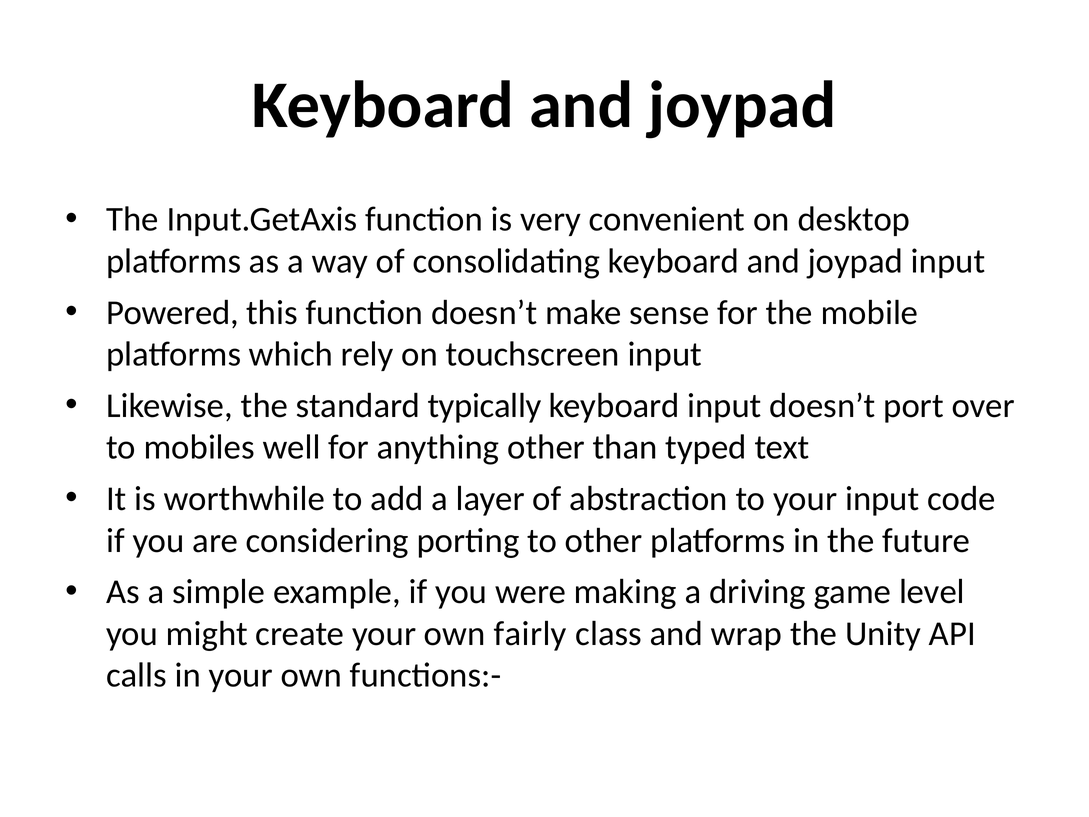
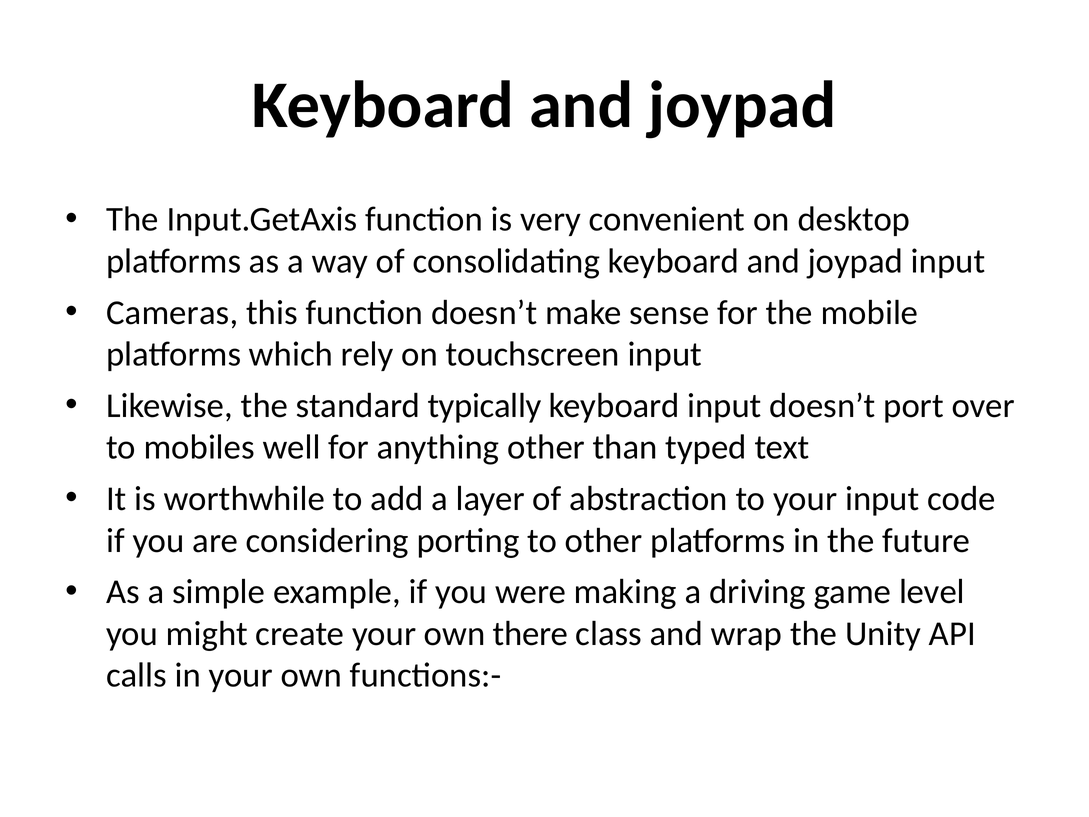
Powered: Powered -> Cameras
fairly: fairly -> there
